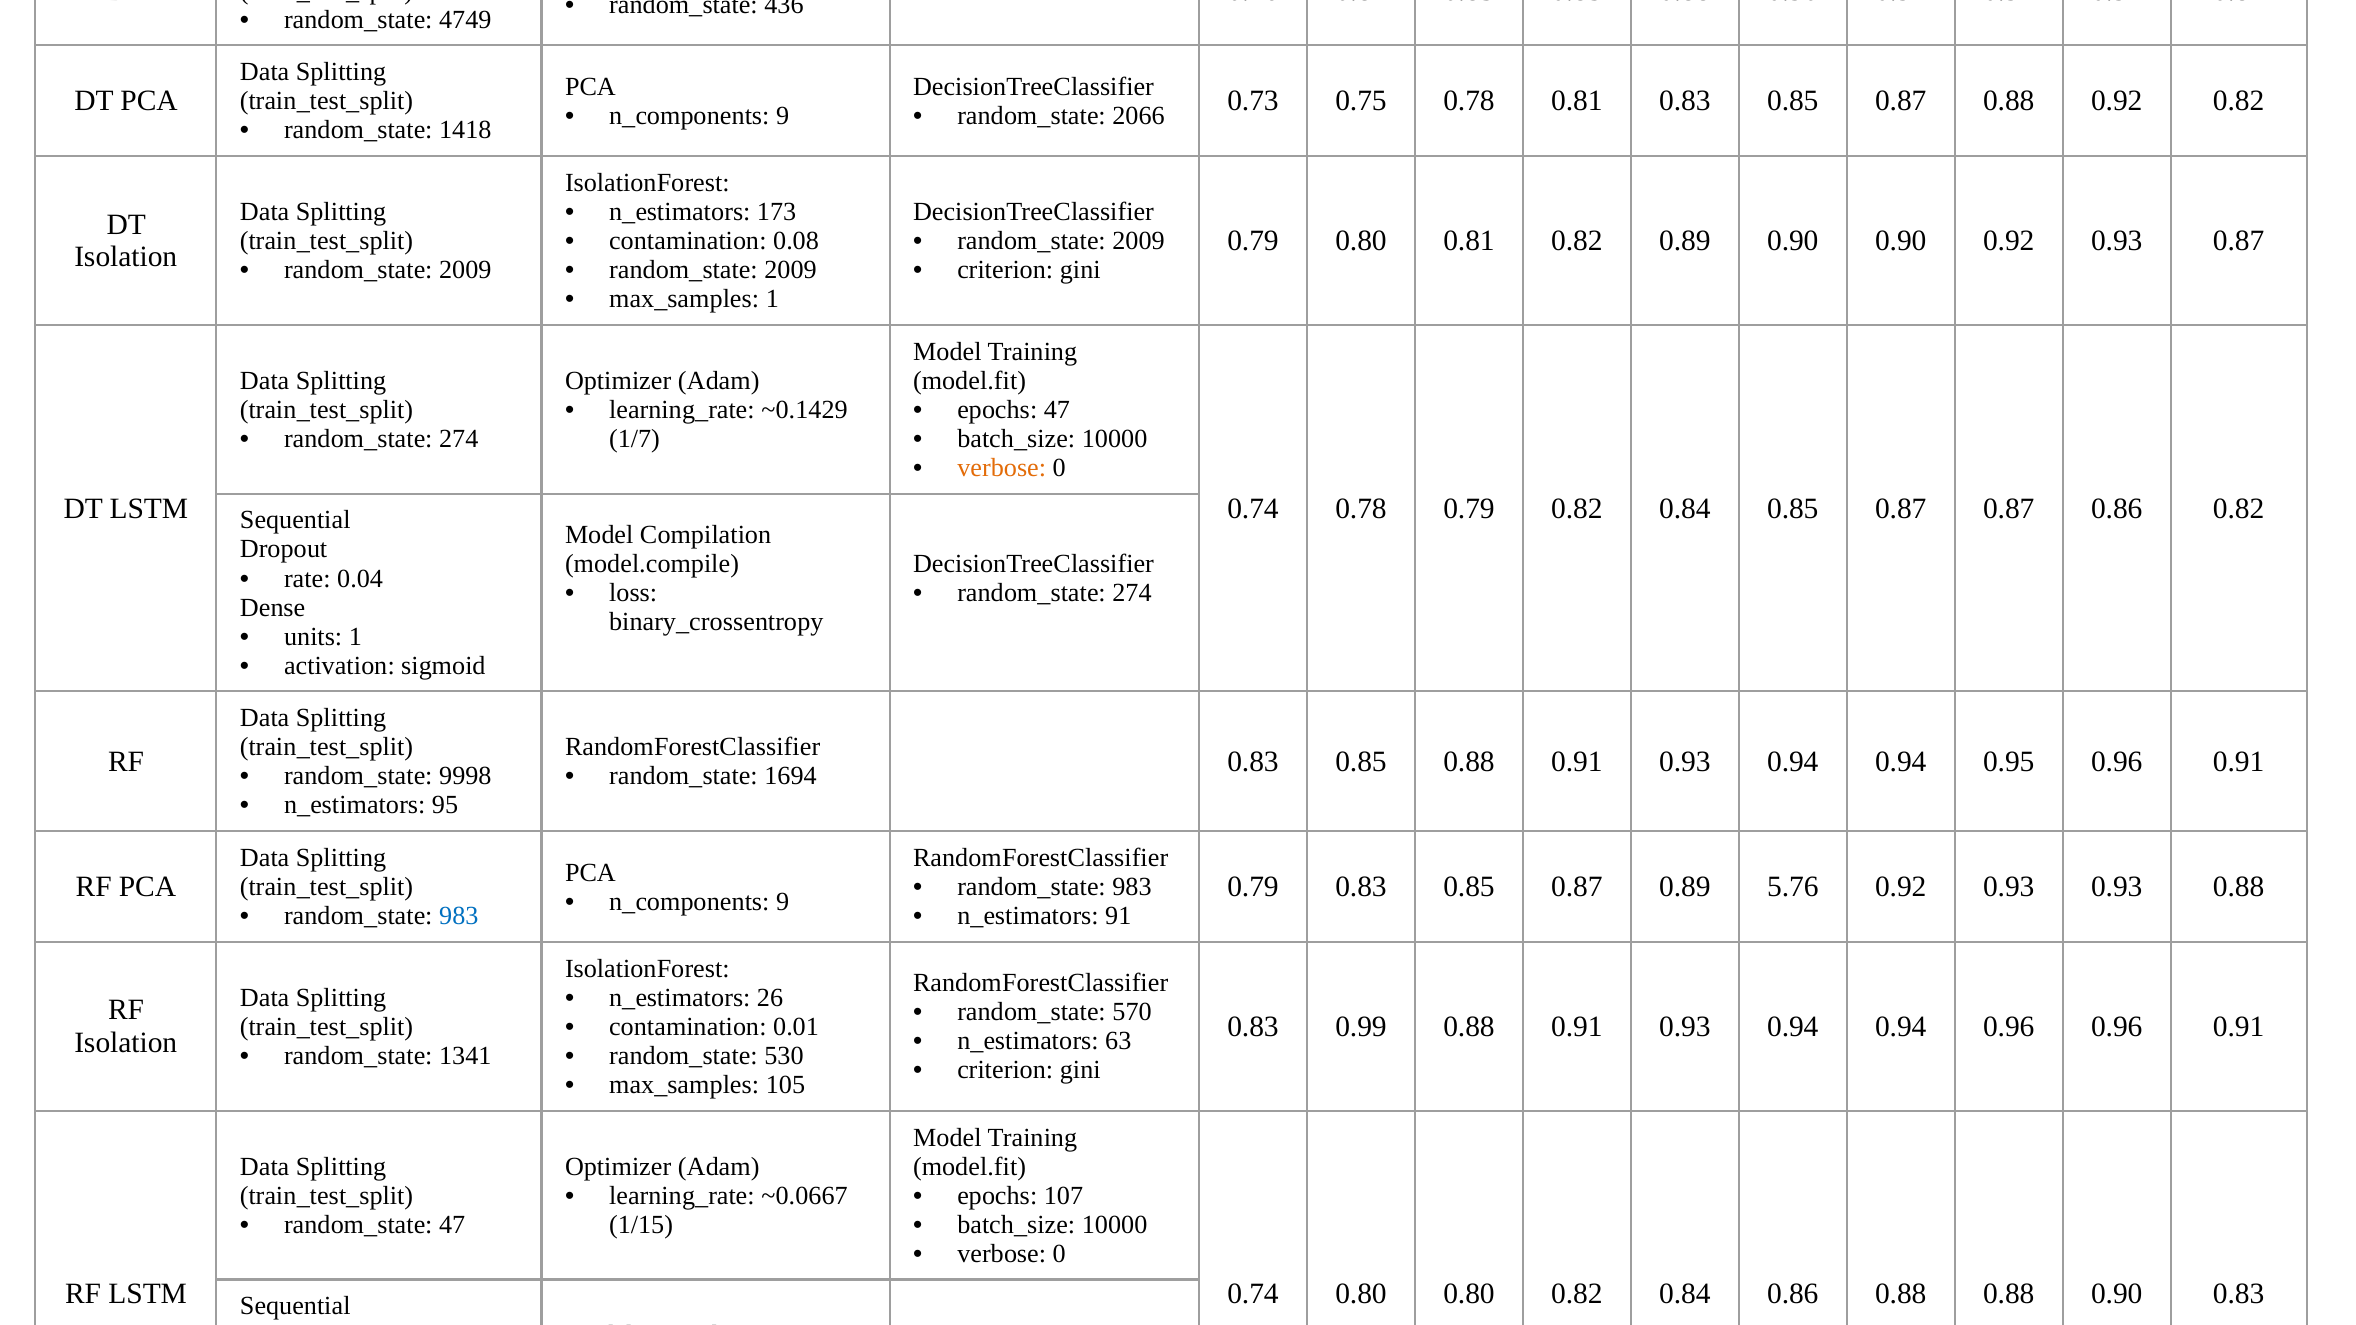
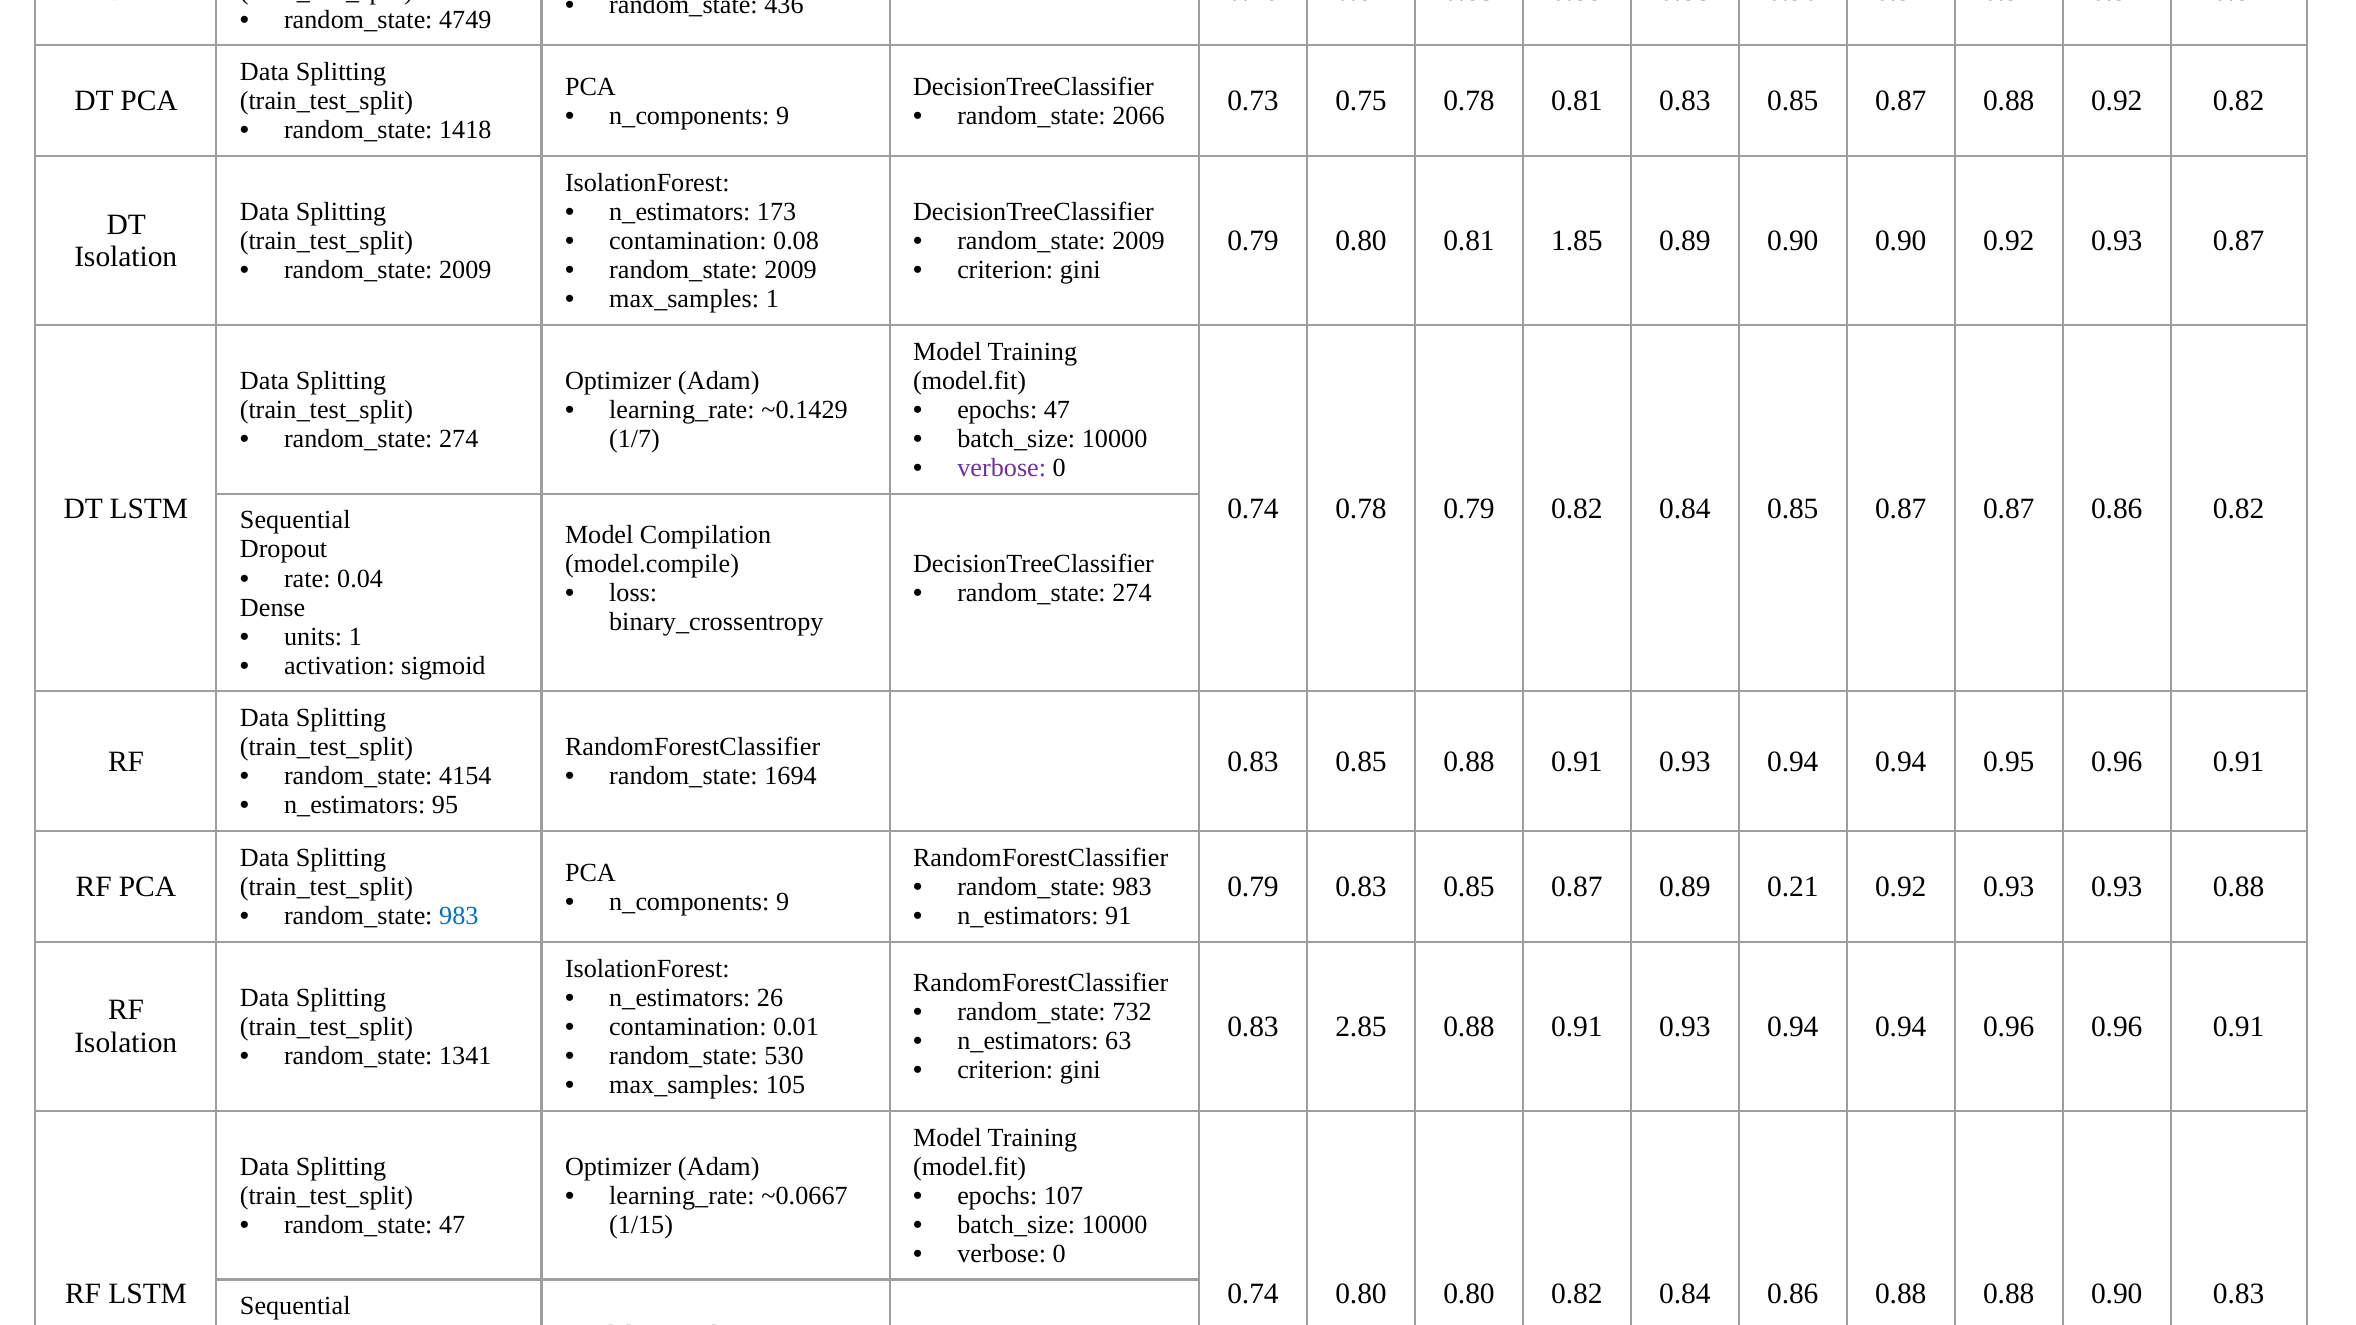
0.81 0.82: 0.82 -> 1.85
verbose at (1002, 468) colour: orange -> purple
9998: 9998 -> 4154
5.76: 5.76 -> 0.21
570: 570 -> 732
0.99: 0.99 -> 2.85
